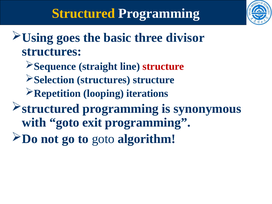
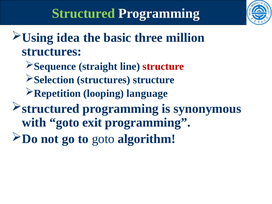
Structured colour: yellow -> light green
goes: goes -> idea
divisor: divisor -> million
iterations: iterations -> language
